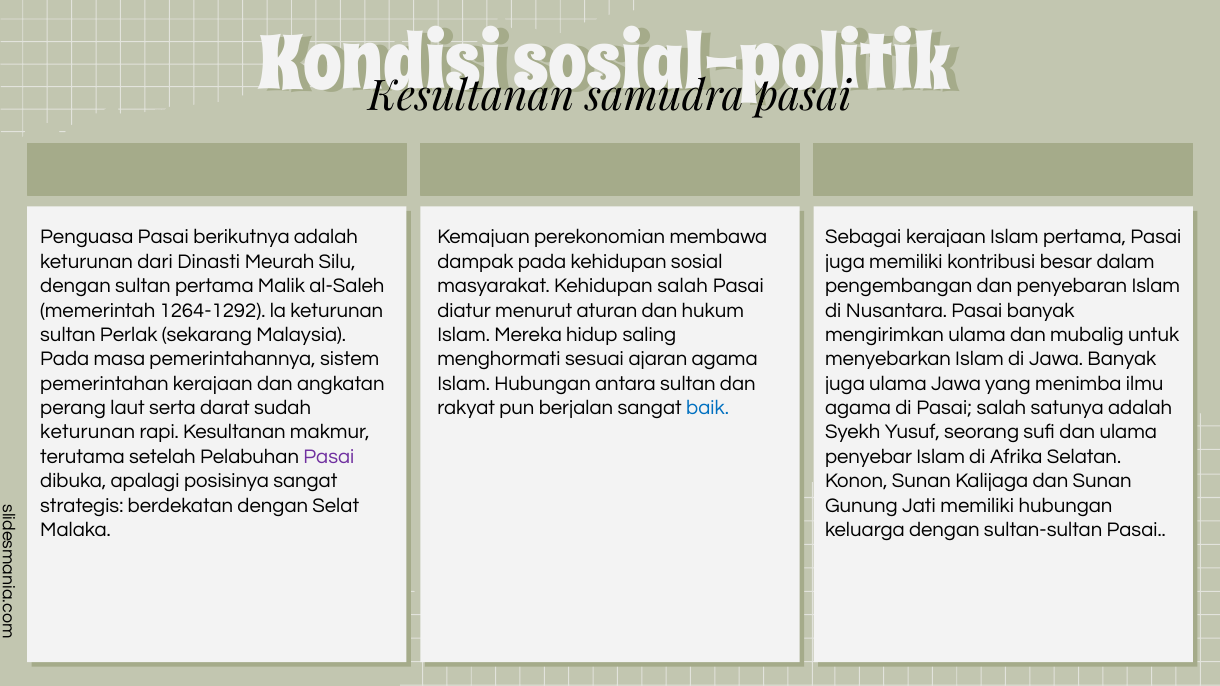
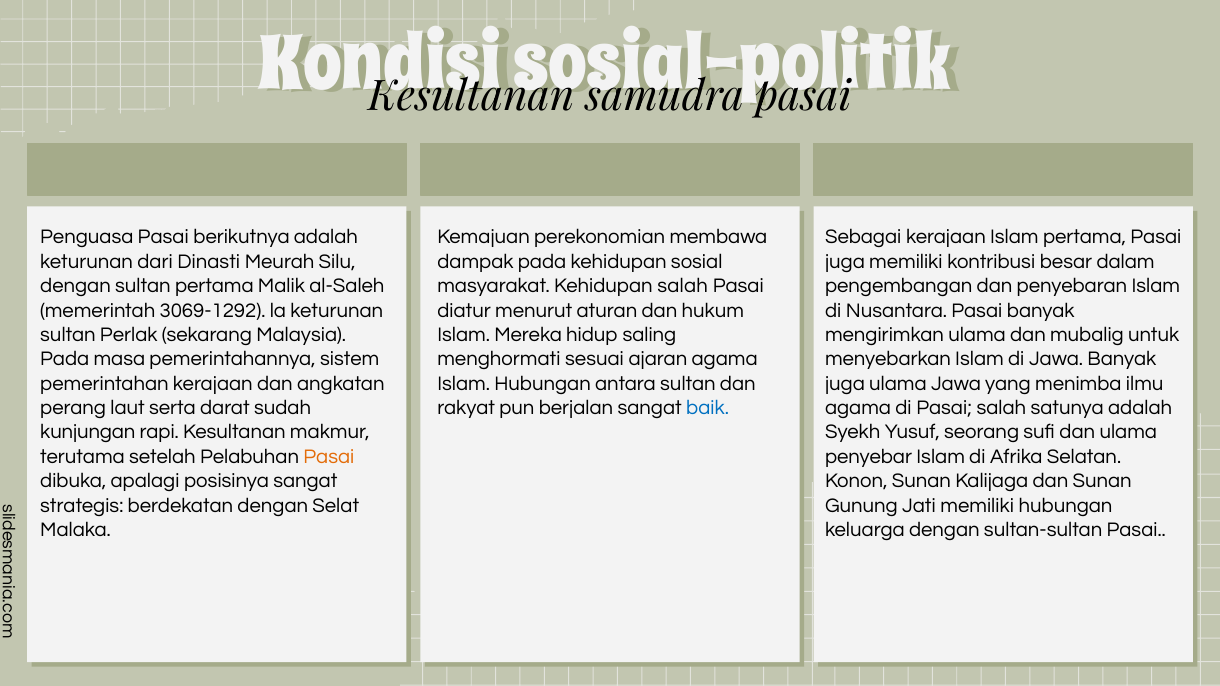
1264-1292: 1264-1292 -> 3069-1292
keturunan at (88, 432): keturunan -> kunjungan
Pasai at (329, 457) colour: purple -> orange
